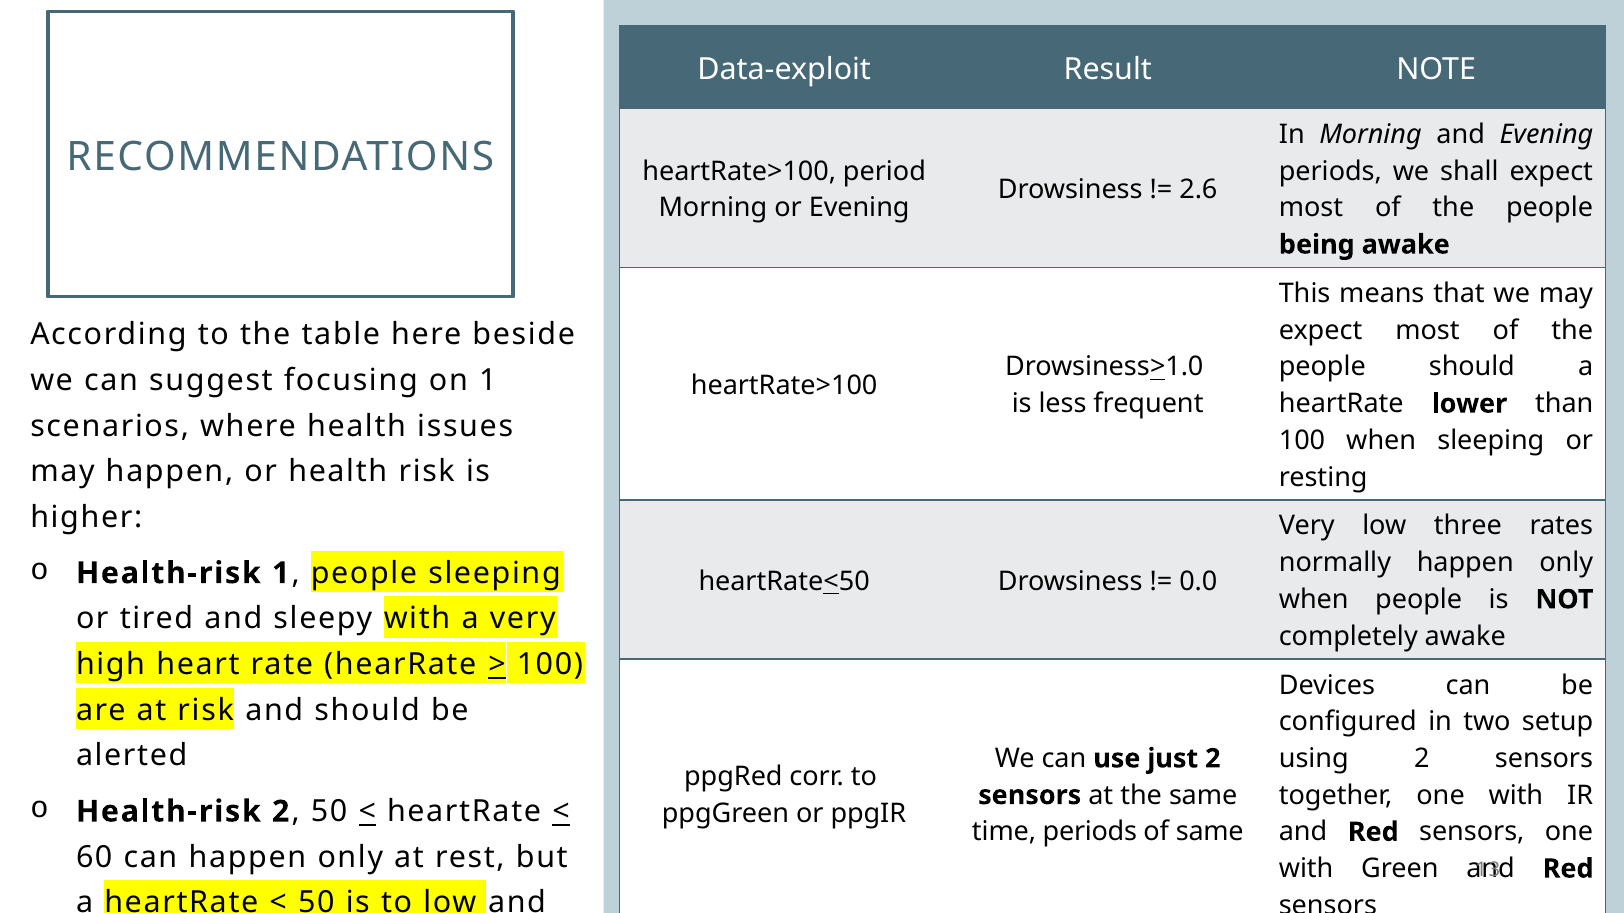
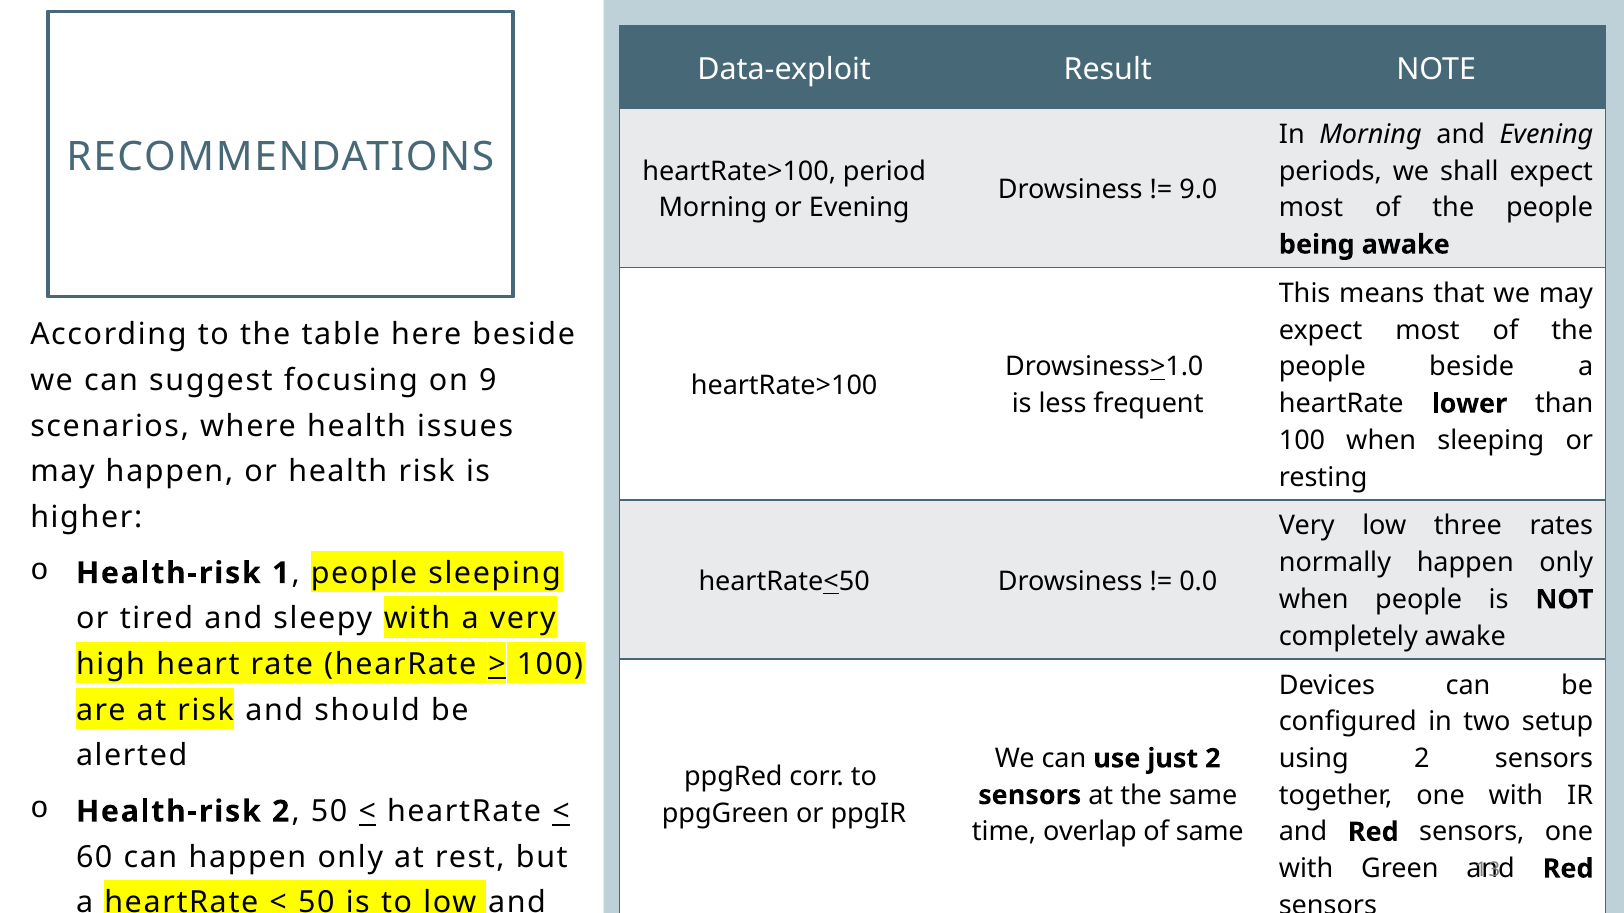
2.6: 2.6 -> 9.0
people should: should -> beside
on 1: 1 -> 9
time periods: periods -> overlap
